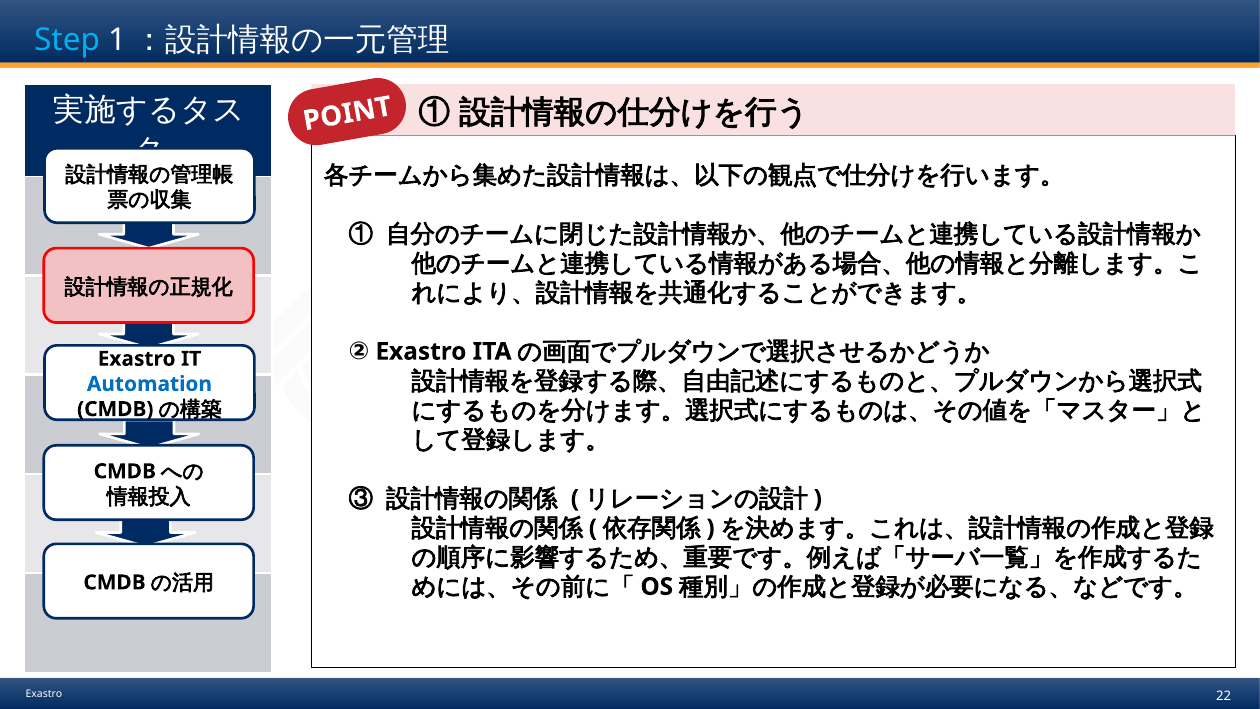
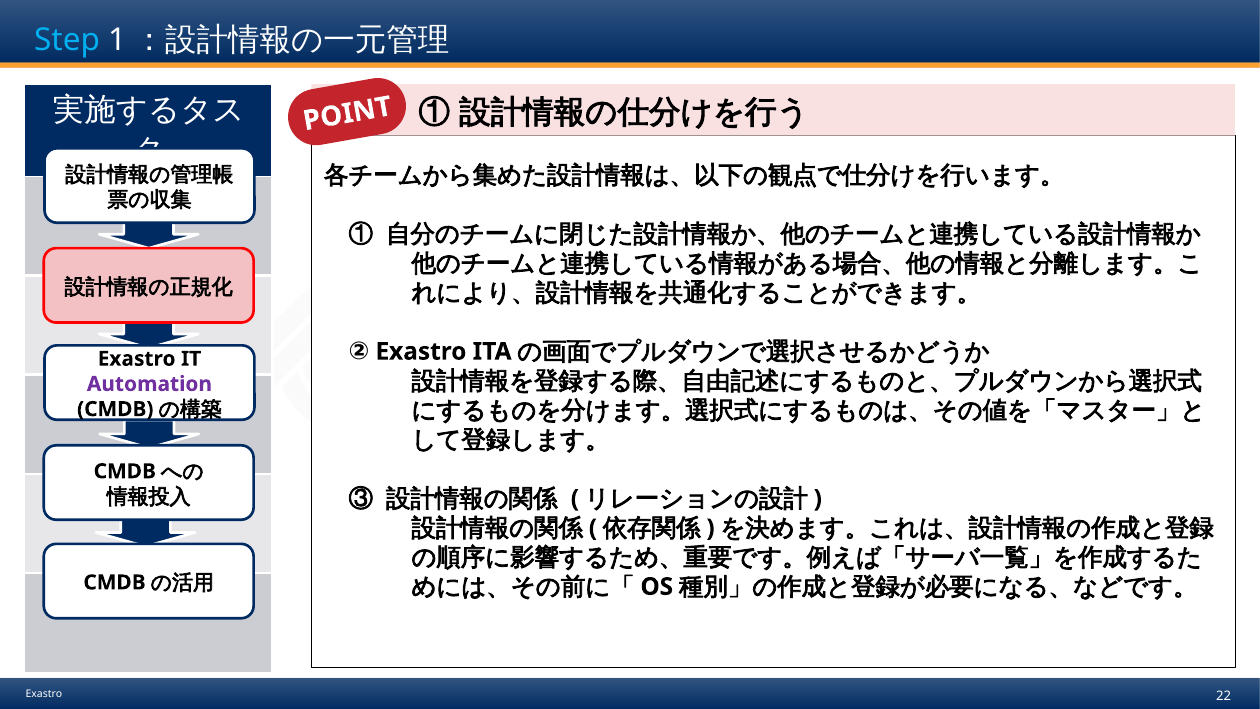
Automation colour: blue -> purple
